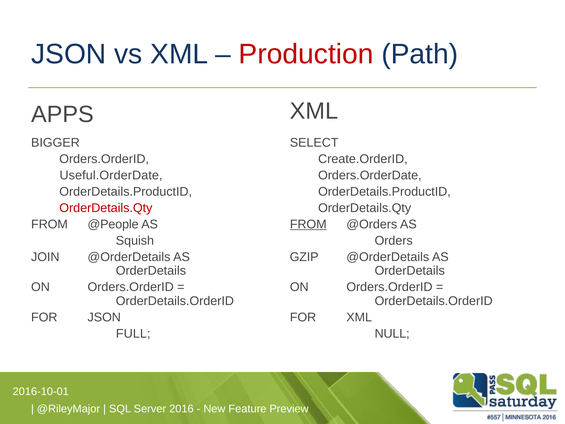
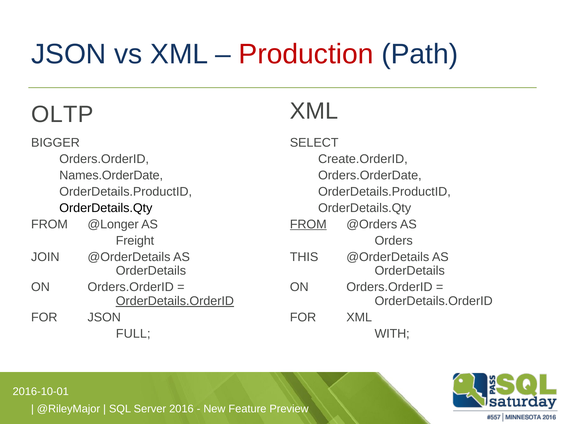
APPS: APPS -> OLTP
Useful.OrderDate: Useful.OrderDate -> Names.OrderDate
OrderDetails.Qty at (106, 208) colour: red -> black
@People: @People -> @Longer
Squish: Squish -> Freight
GZIP: GZIP -> THIS
OrderDetails.OrderID at (175, 301) underline: none -> present
NULL: NULL -> WITH
